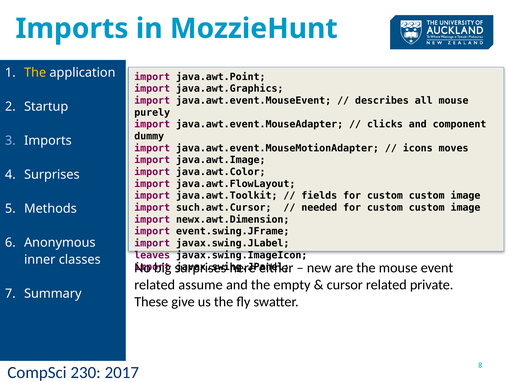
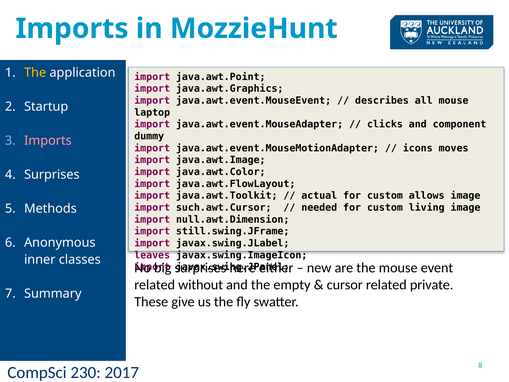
purely: purely -> laptop
Imports at (48, 141) colour: white -> pink
fields: fields -> actual
custom at (427, 196): custom -> allows
needed for custom custom: custom -> living
newx.awt.Dimension: newx.awt.Dimension -> null.awt.Dimension
event.swing.JFrame: event.swing.JFrame -> still.swing.JFrame
assume: assume -> without
